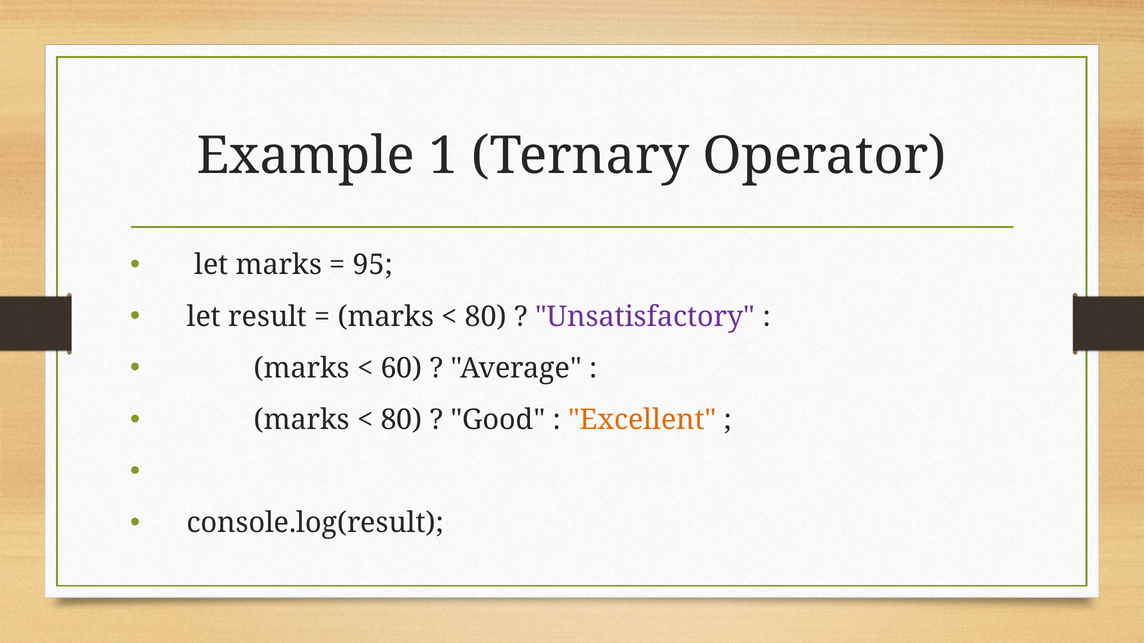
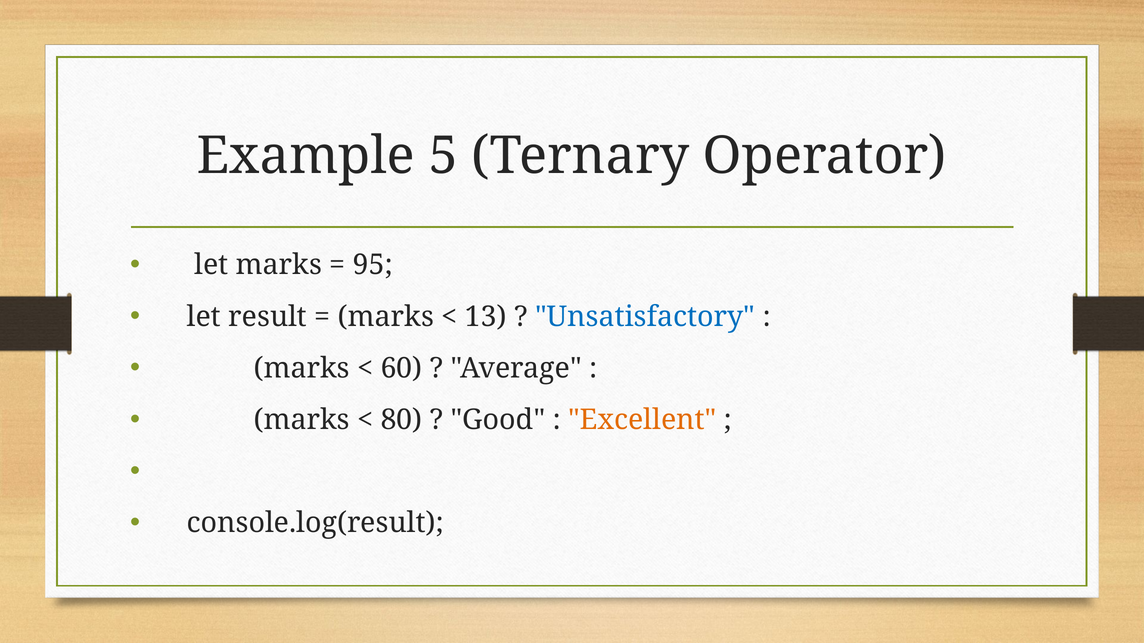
1: 1 -> 5
80 at (486, 317): 80 -> 13
Unsatisfactory colour: purple -> blue
